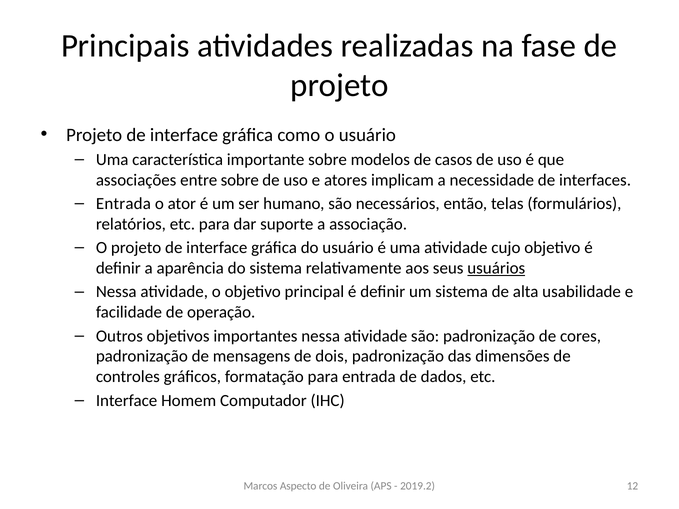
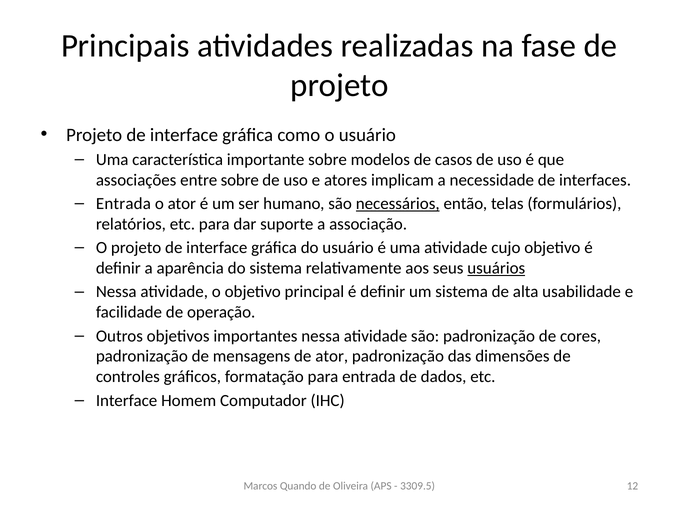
necessários underline: none -> present
de dois: dois -> ator
Aspecto: Aspecto -> Quando
2019.2: 2019.2 -> 3309.5
